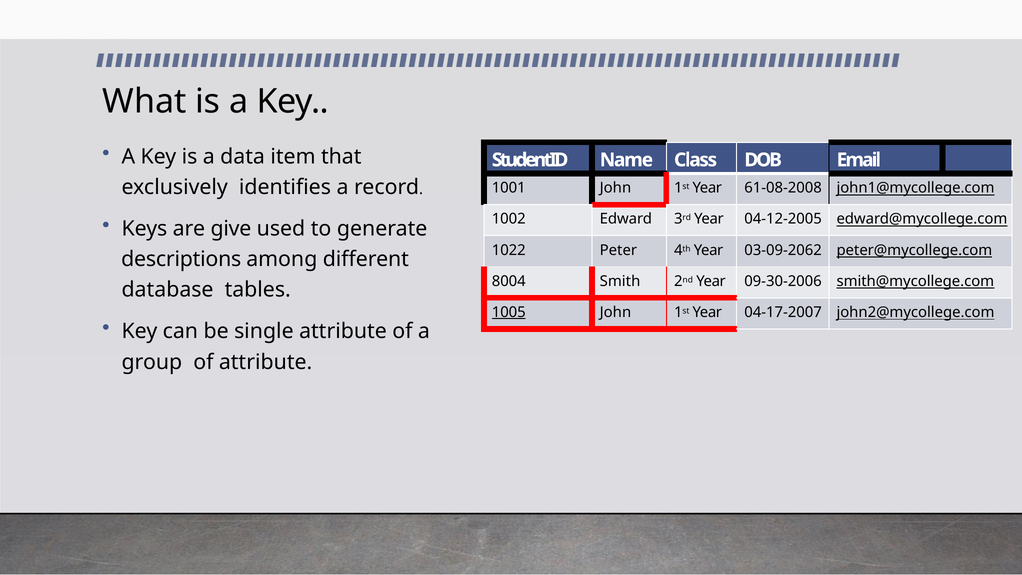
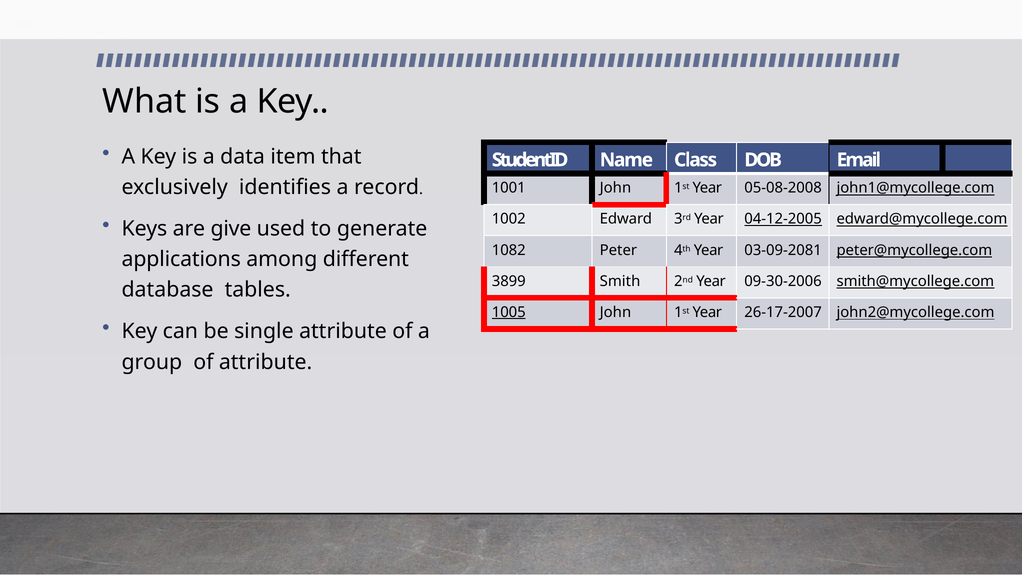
61-08-2008: 61-08-2008 -> 05-08-2008
04-12-2005 underline: none -> present
1022: 1022 -> 1082
03-09-2062: 03-09-2062 -> 03-09-2081
descriptions: descriptions -> applications
8004: 8004 -> 3899
04-17-2007: 04-17-2007 -> 26-17-2007
